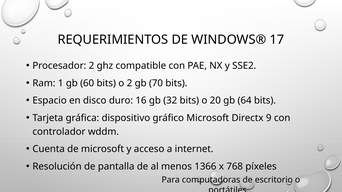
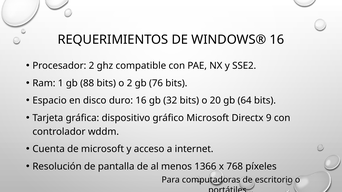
WINDOWS® 17: 17 -> 16
60: 60 -> 88
70: 70 -> 76
